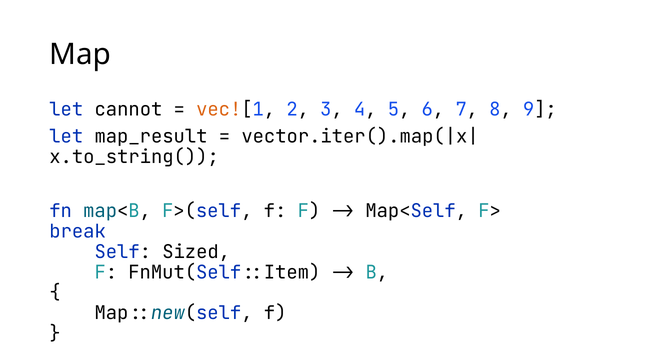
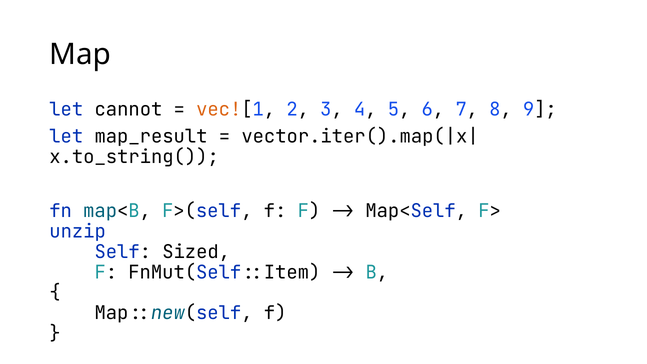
break: break -> unzip
